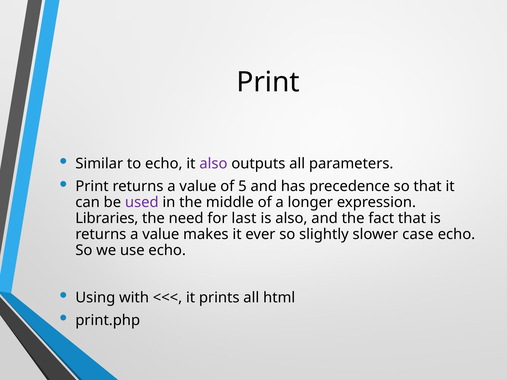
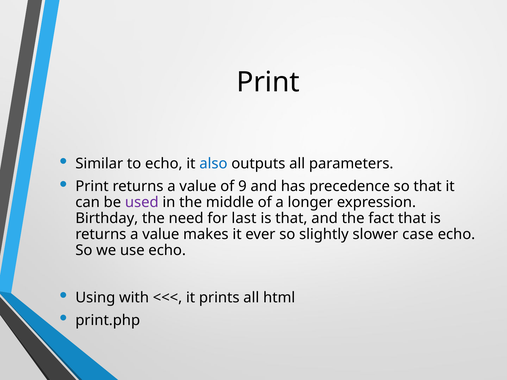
also at (213, 164) colour: purple -> blue
5: 5 -> 9
Libraries: Libraries -> Birthday
is also: also -> that
